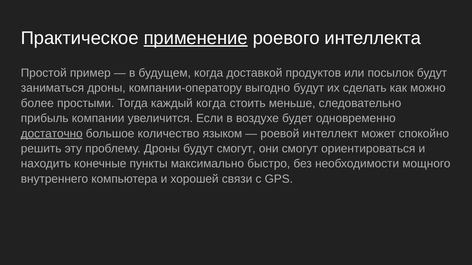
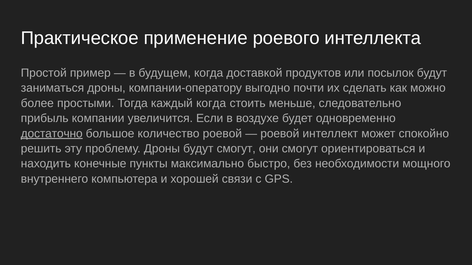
применение underline: present -> none
выгодно будут: будут -> почти
количество языком: языком -> роевой
